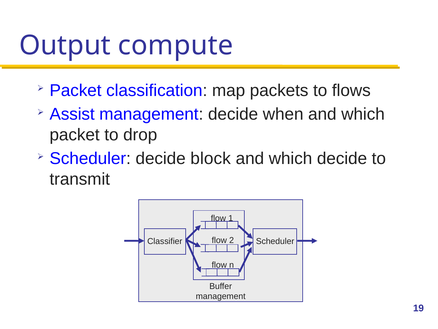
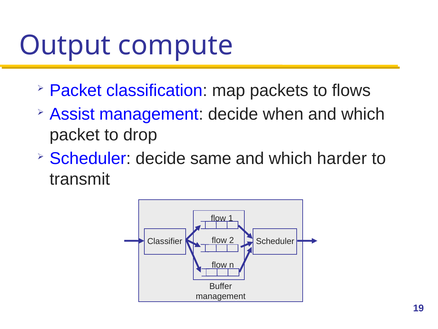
block: block -> same
which decide: decide -> harder
